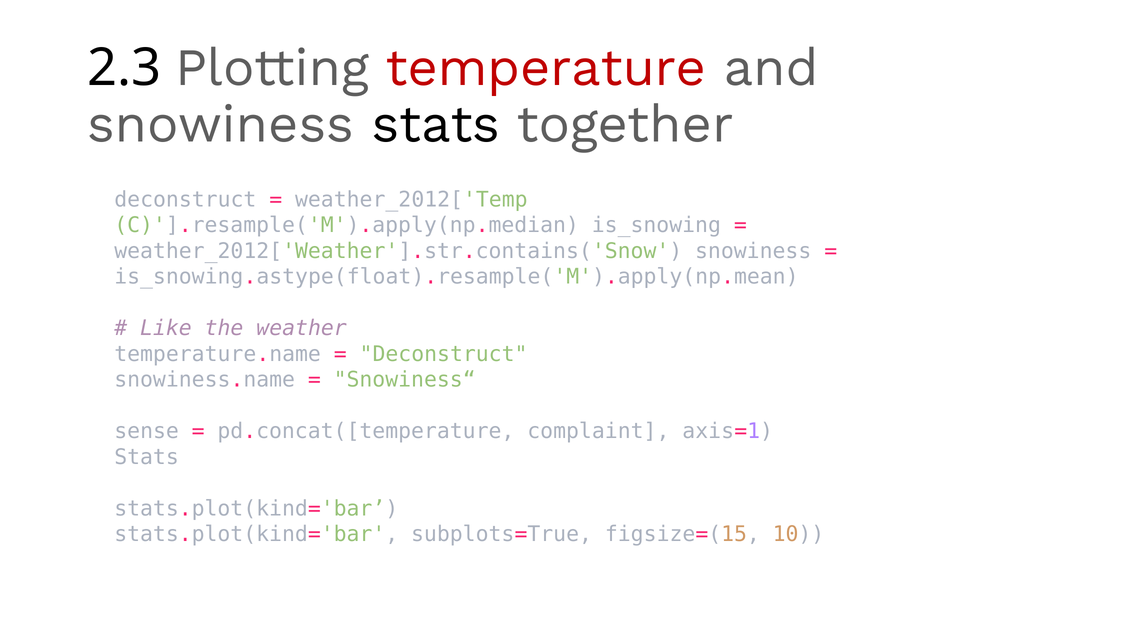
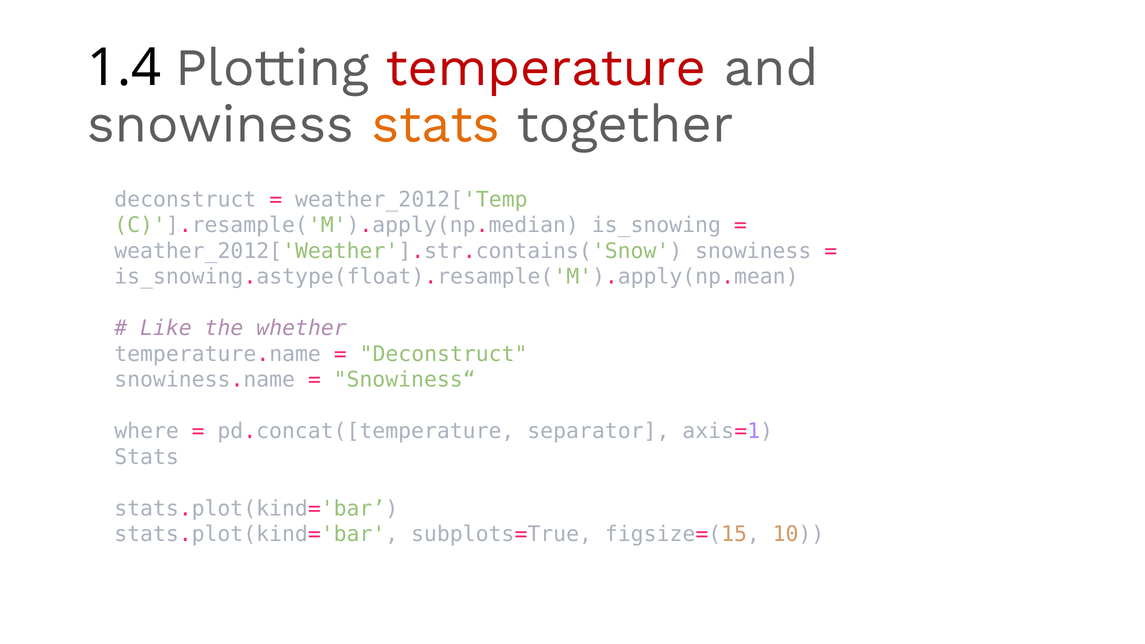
2.3: 2.3 -> 1.4
stats at (436, 125) colour: black -> orange
weather: weather -> whether
sense: sense -> where
complaint: complaint -> separator
